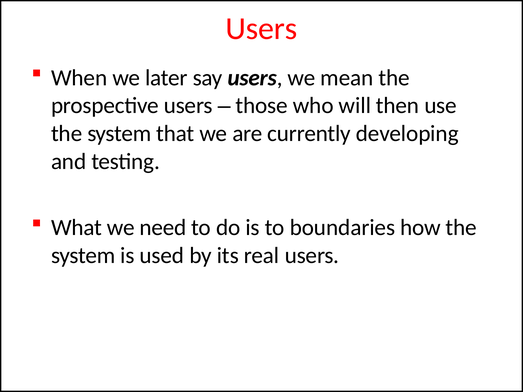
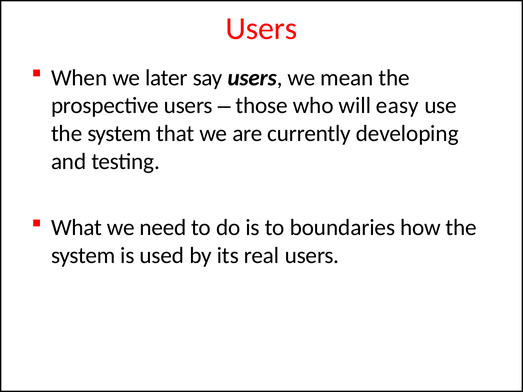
then: then -> easy
